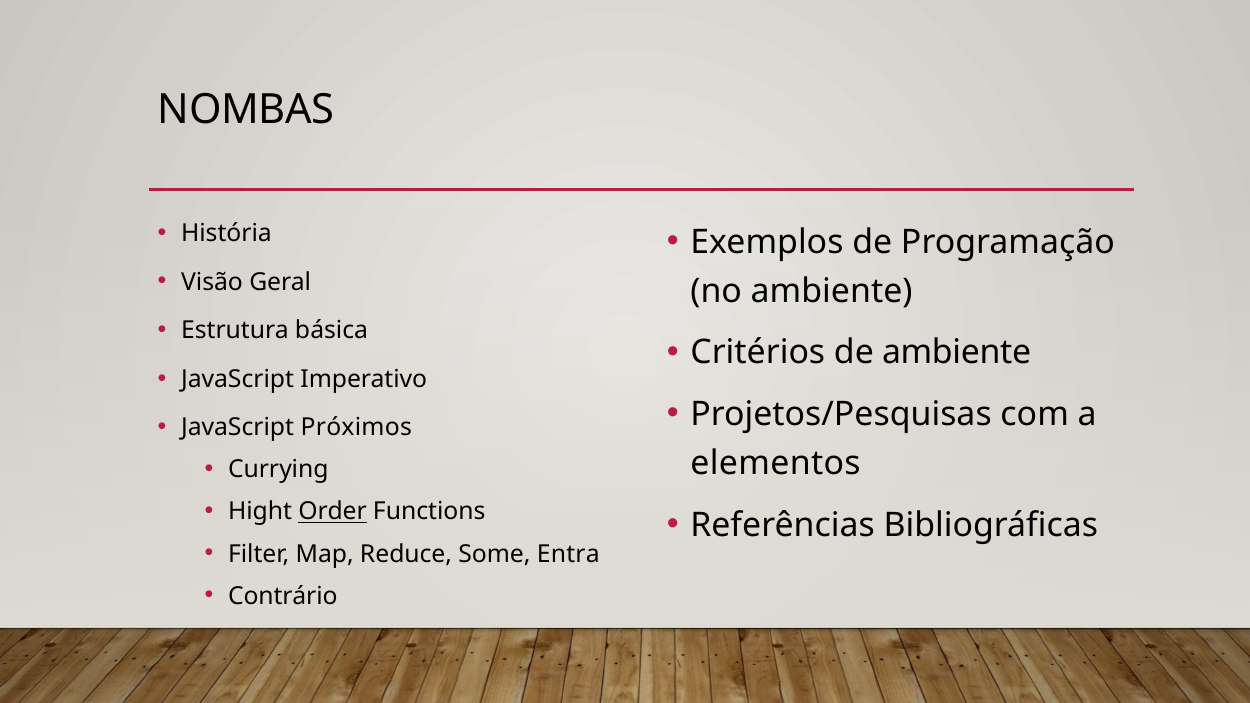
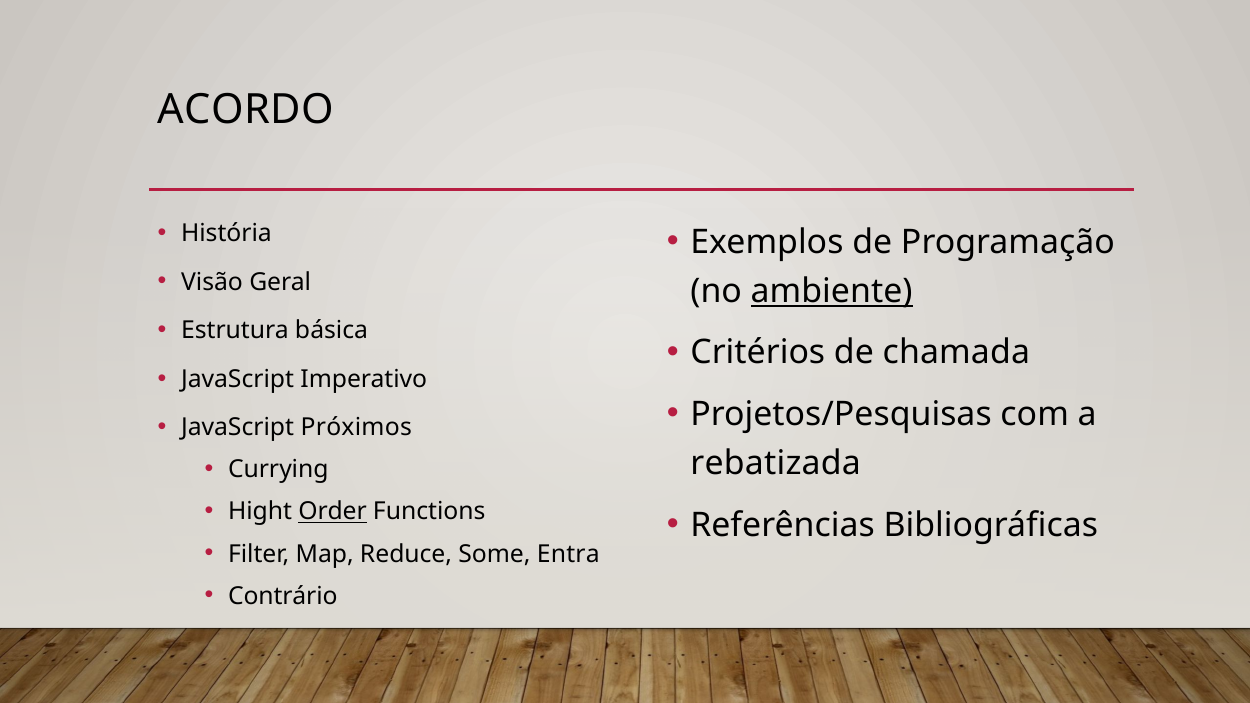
NOMBAS: NOMBAS -> ACORDO
ambiente at (832, 291) underline: none -> present
de ambiente: ambiente -> chamada
elementos: elementos -> rebatizada
